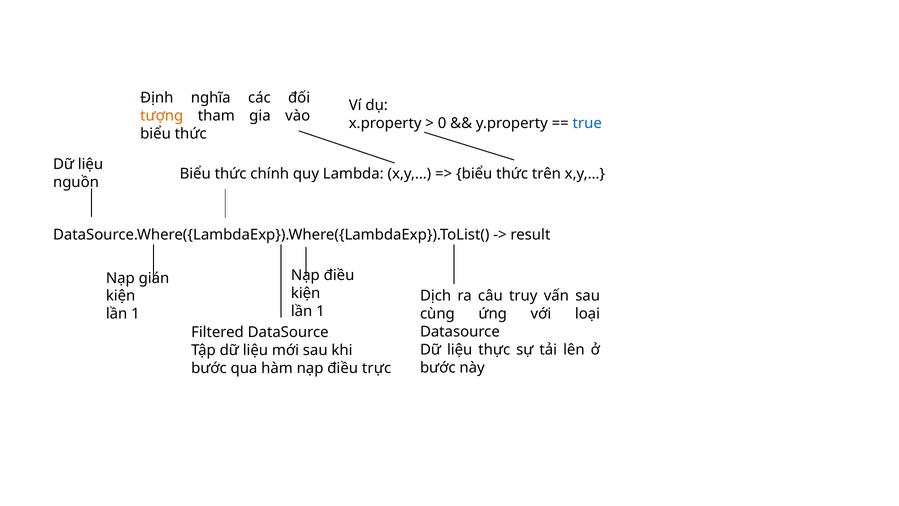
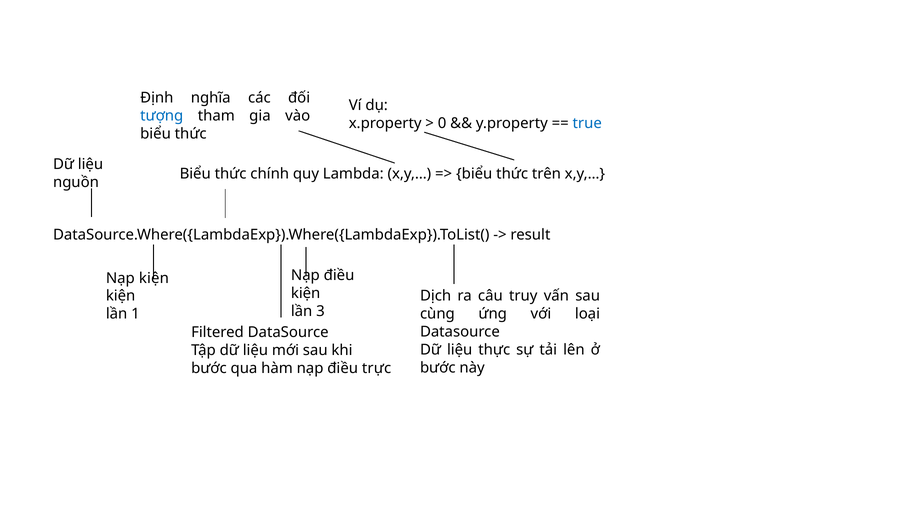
tượng colour: orange -> blue
Nạp gián: gián -> kiện
1 at (320, 311): 1 -> 3
